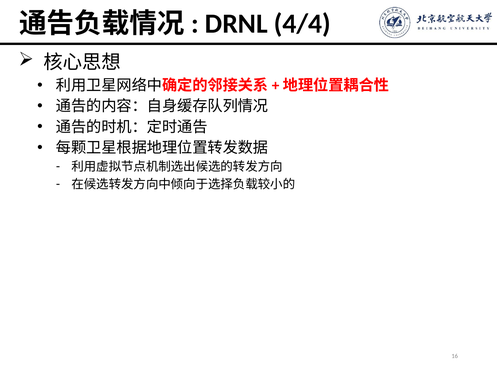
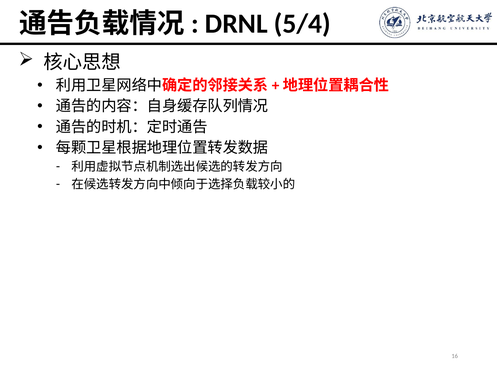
4/4: 4/4 -> 5/4
